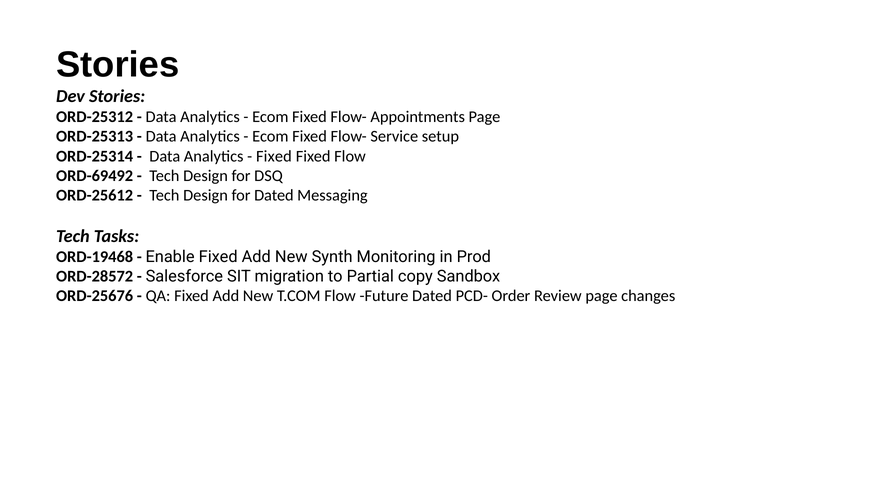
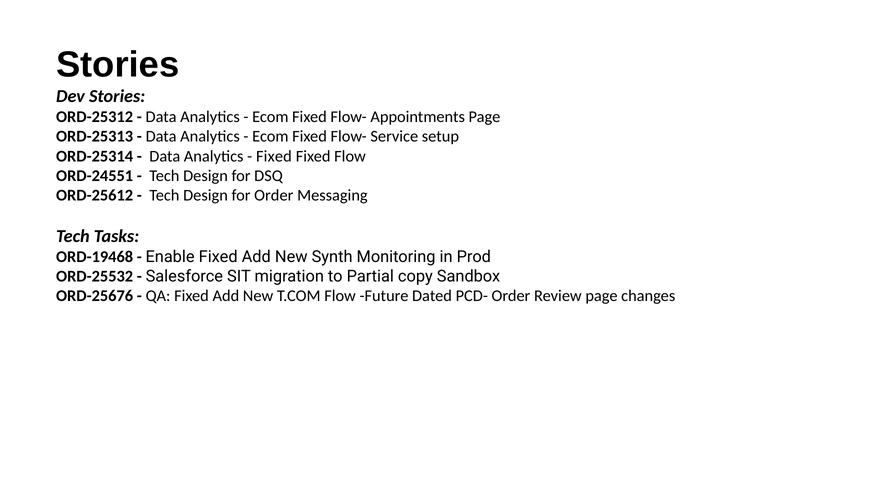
ORD-69492: ORD-69492 -> ORD-24551
for Dated: Dated -> Order
ORD-28572: ORD-28572 -> ORD-25532
